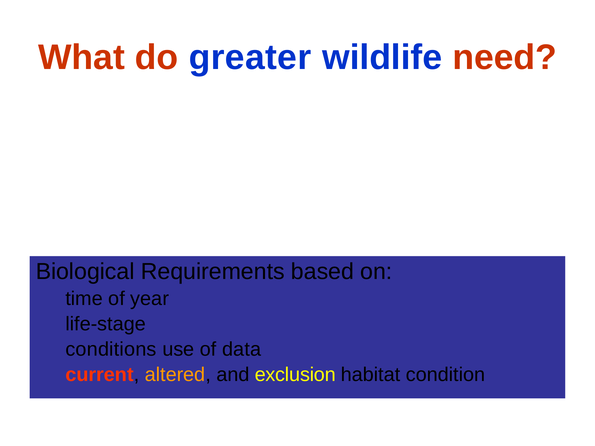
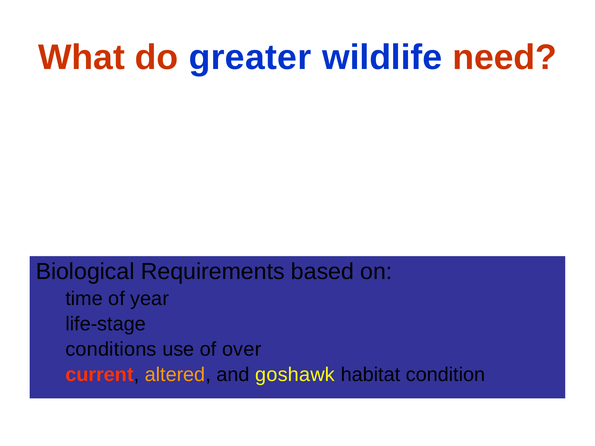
data: data -> over
exclusion: exclusion -> goshawk
